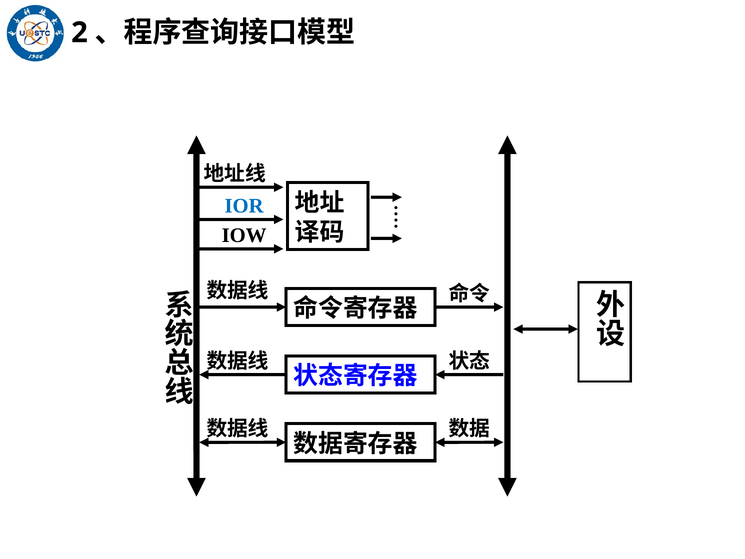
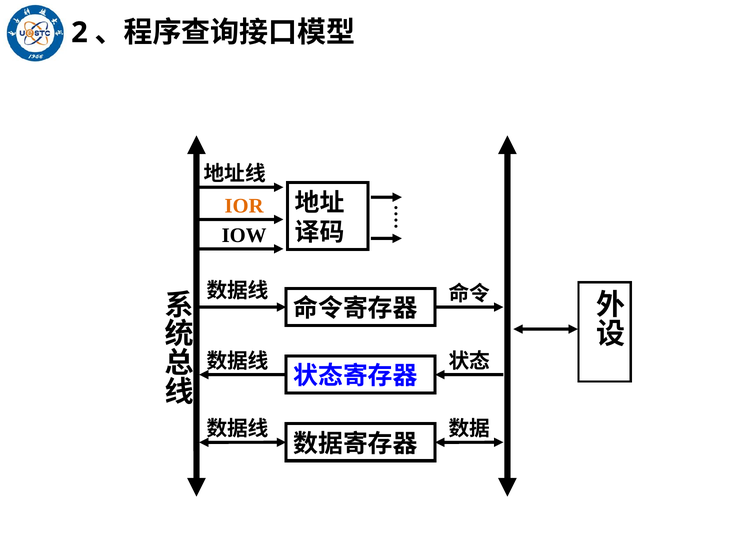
IOR colour: blue -> orange
